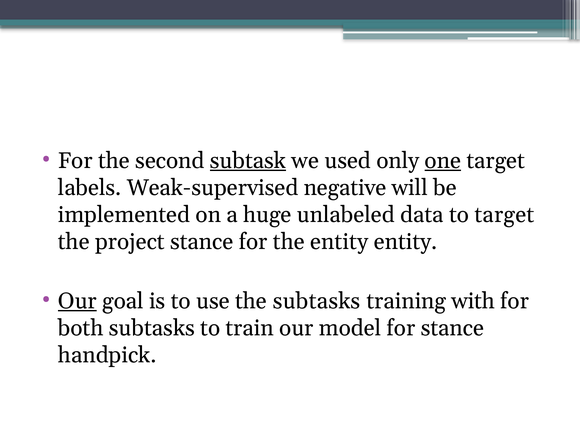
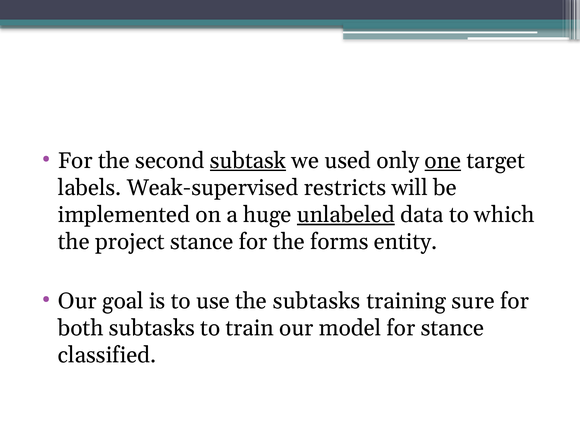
negative: negative -> restricts
unlabeled underline: none -> present
to target: target -> which
the entity: entity -> forms
Our at (77, 301) underline: present -> none
with: with -> sure
handpick: handpick -> classified
